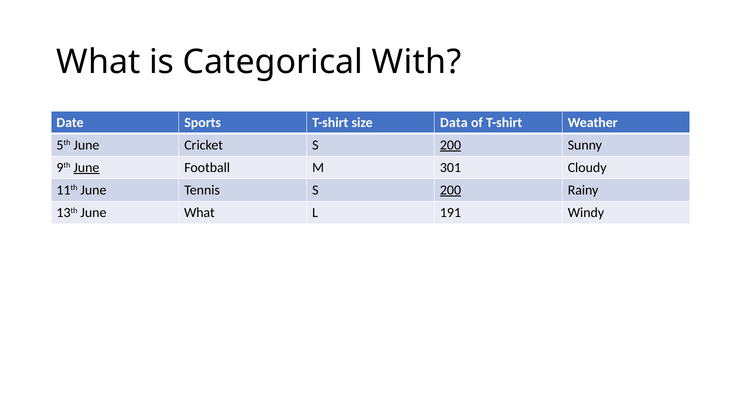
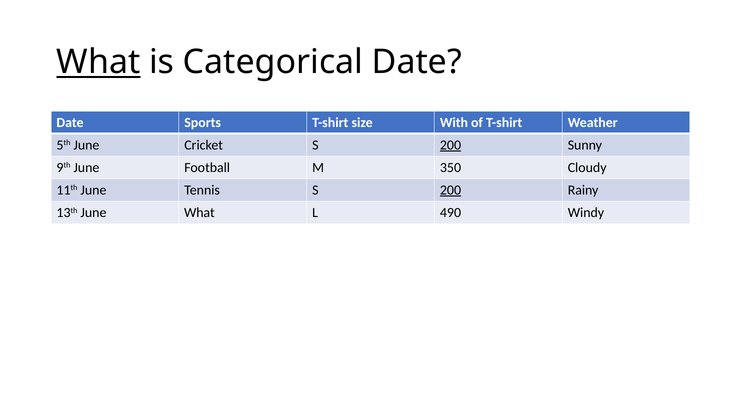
What at (98, 62) underline: none -> present
Categorical With: With -> Date
Data: Data -> With
June at (86, 167) underline: present -> none
301: 301 -> 350
191: 191 -> 490
